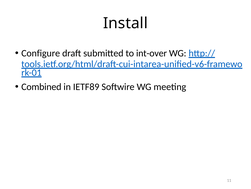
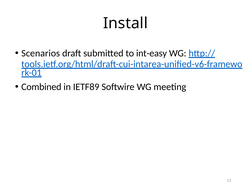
Configure: Configure -> Scenarios
int-over: int-over -> int-easy
